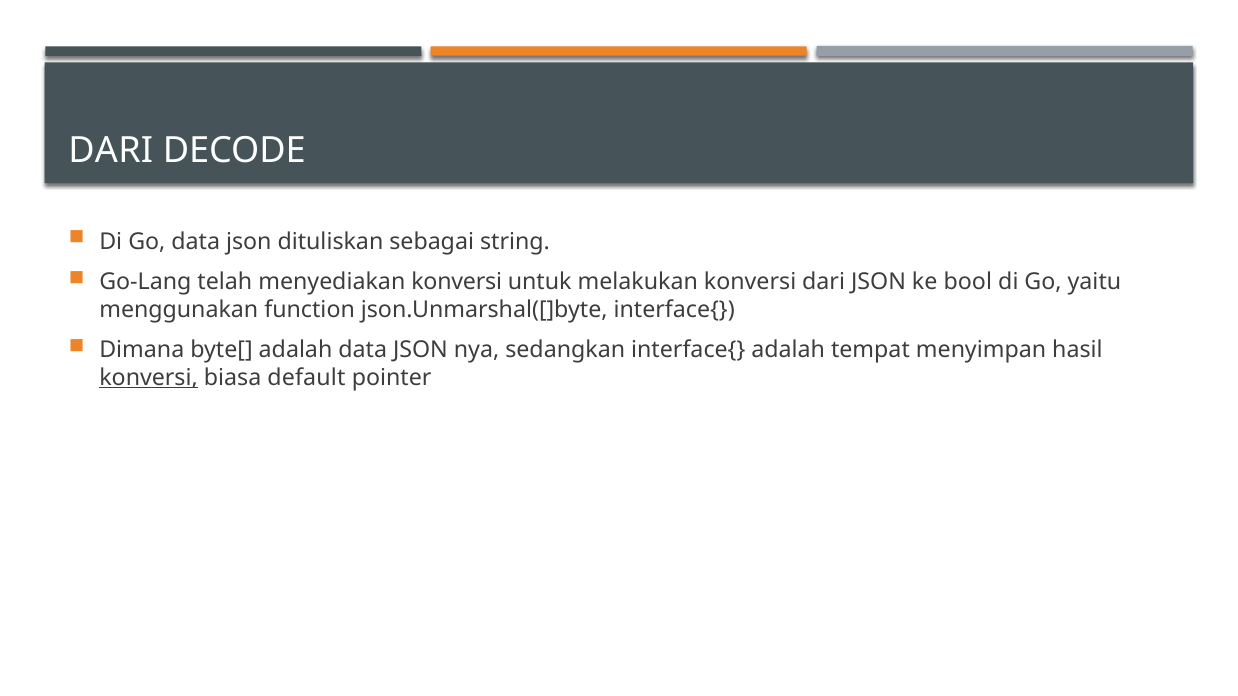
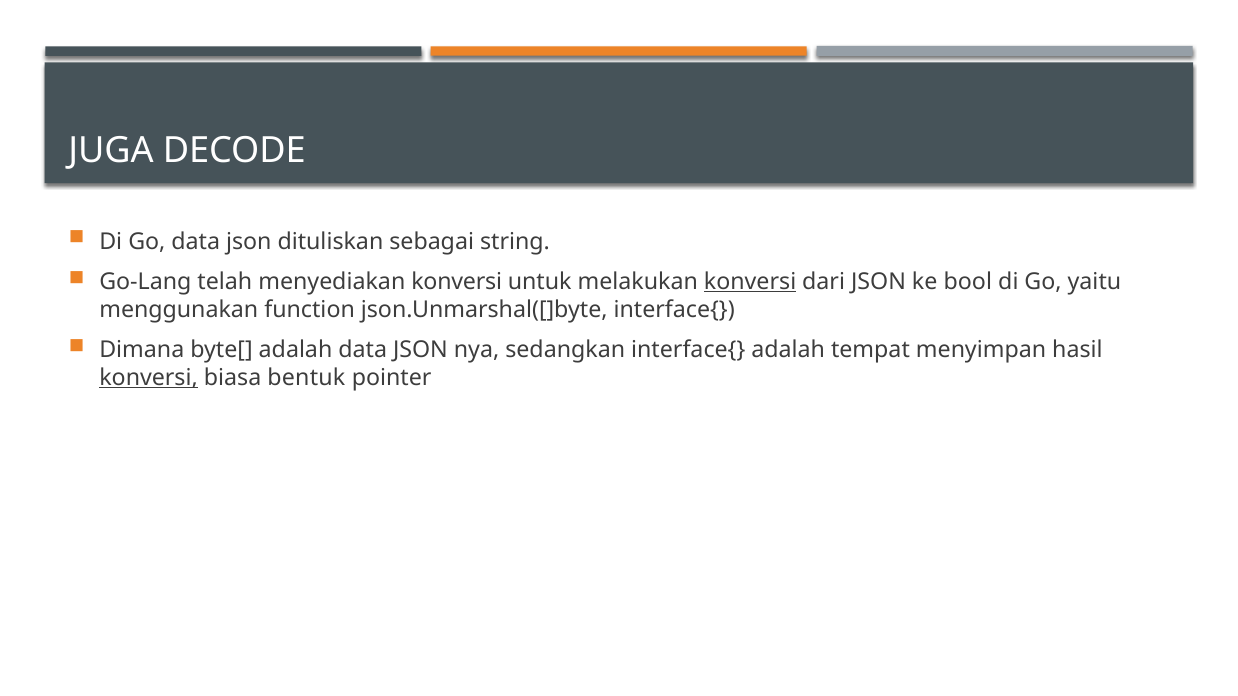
DARI at (111, 150): DARI -> JUGA
konversi at (750, 282) underline: none -> present
default: default -> bentuk
